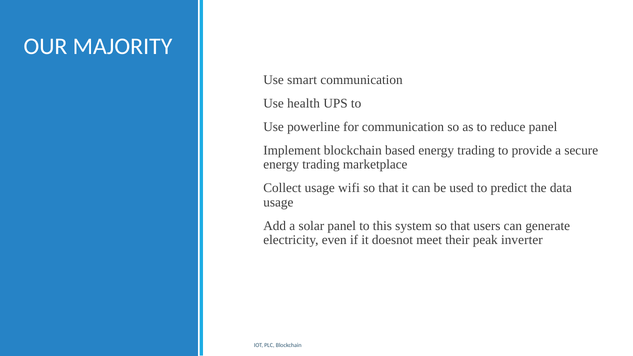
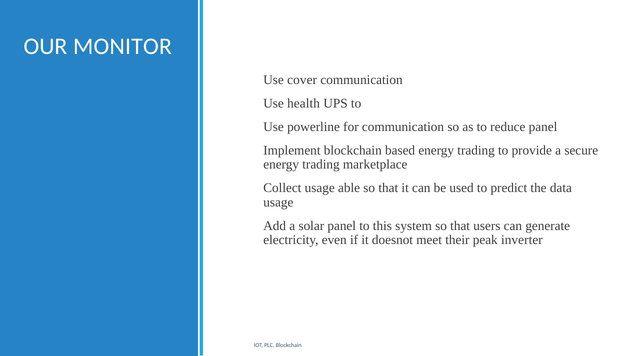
MAJORITY: MAJORITY -> MONITOR
smart: smart -> cover
wifi: wifi -> able
